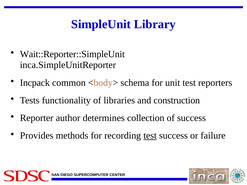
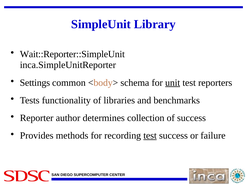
Incpack: Incpack -> Settings
unit underline: none -> present
construction: construction -> benchmarks
